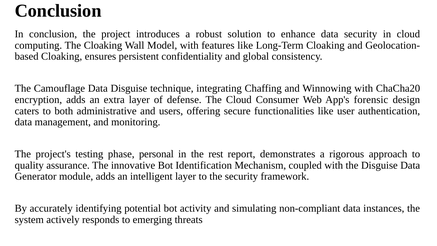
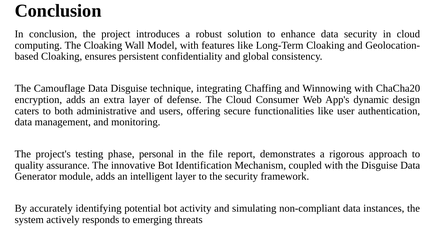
forensic: forensic -> dynamic
rest: rest -> file
